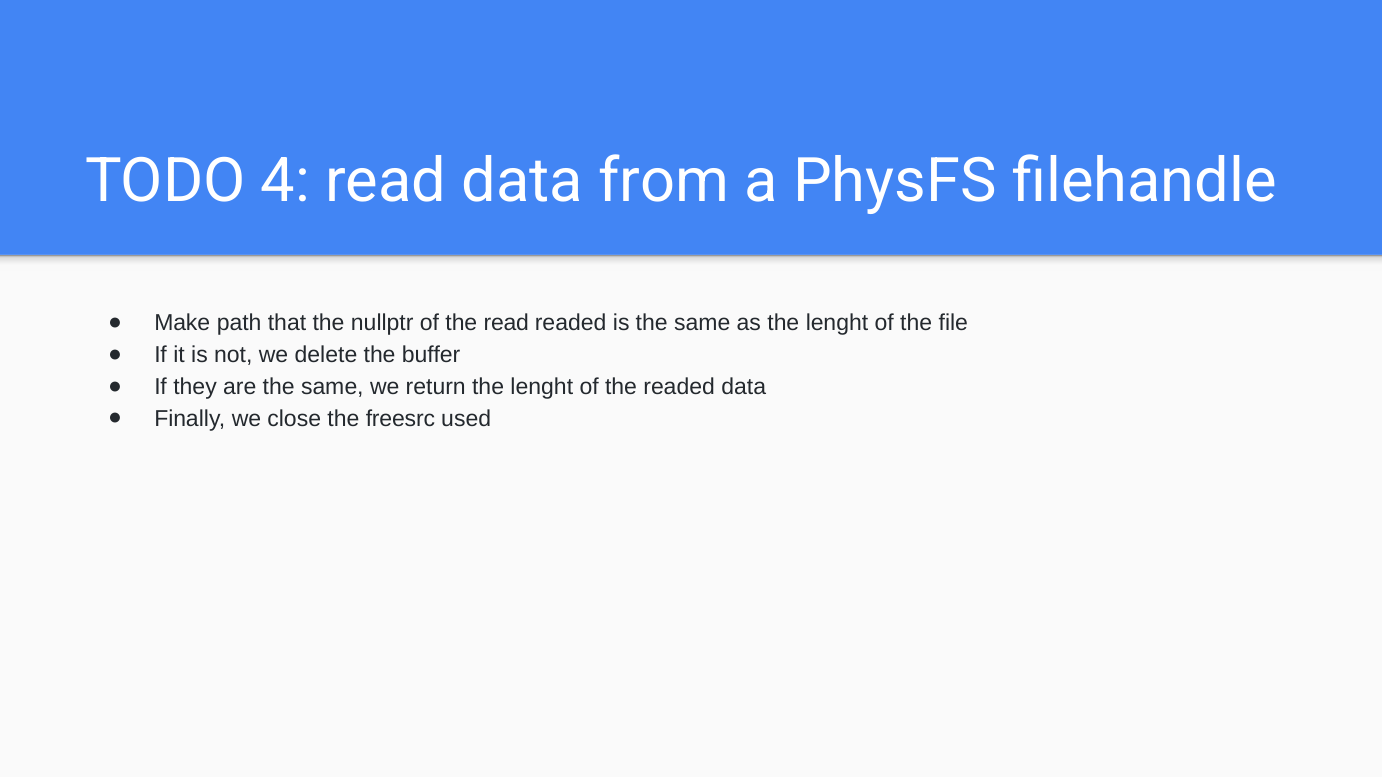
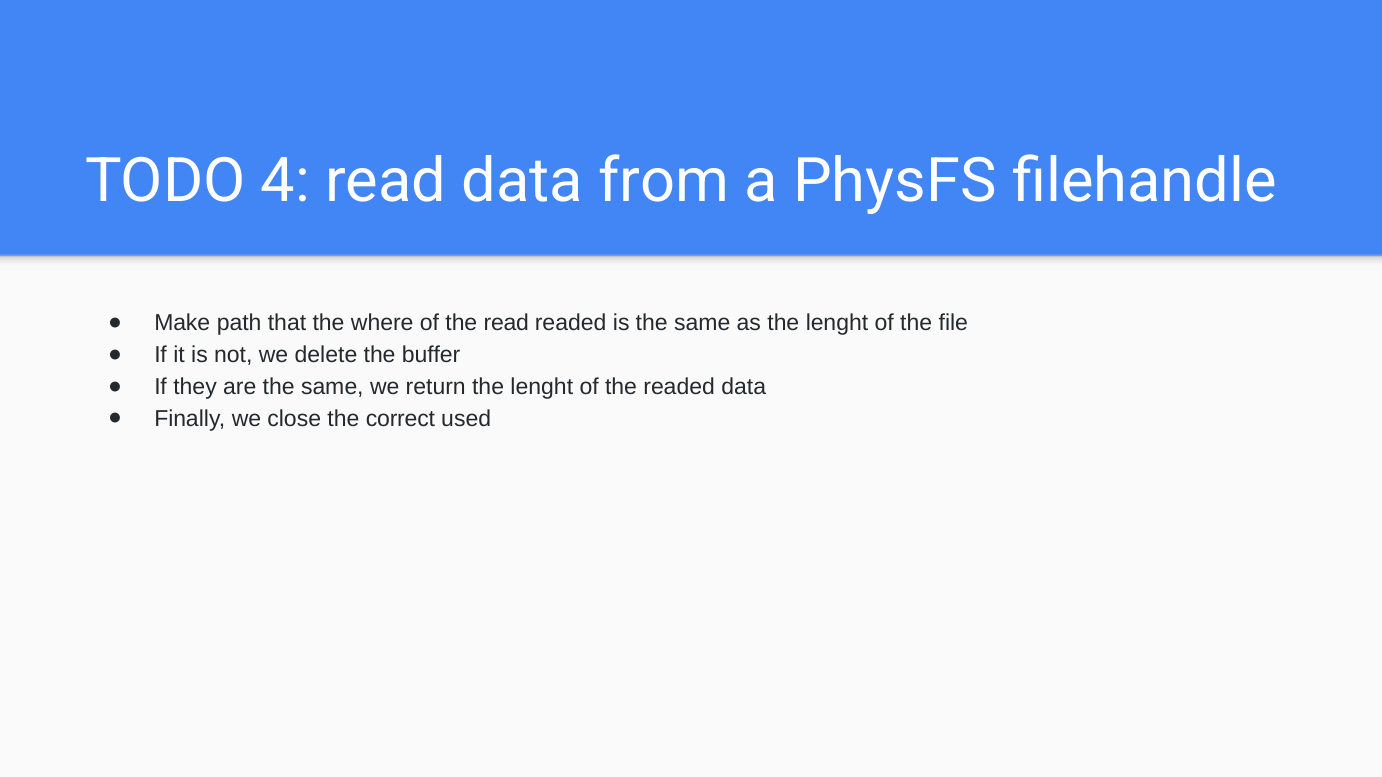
nullptr: nullptr -> where
freesrc: freesrc -> correct
